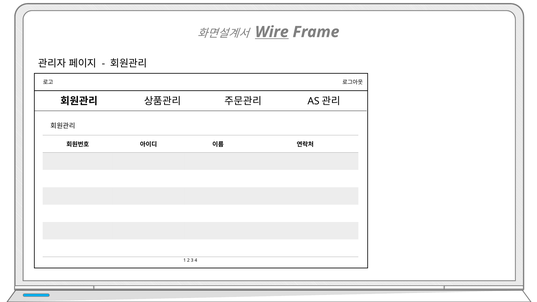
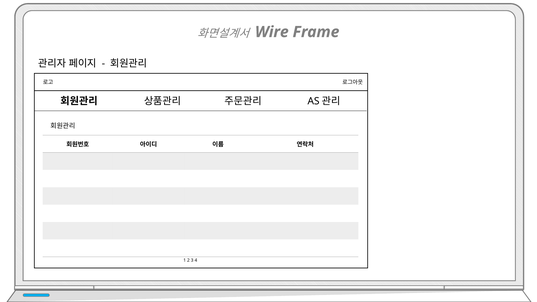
Wire underline: present -> none
